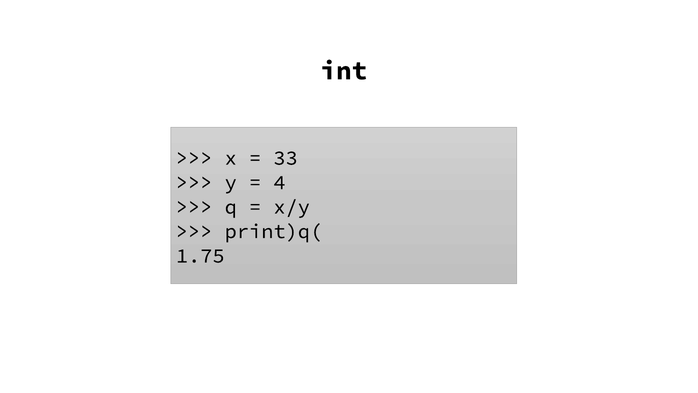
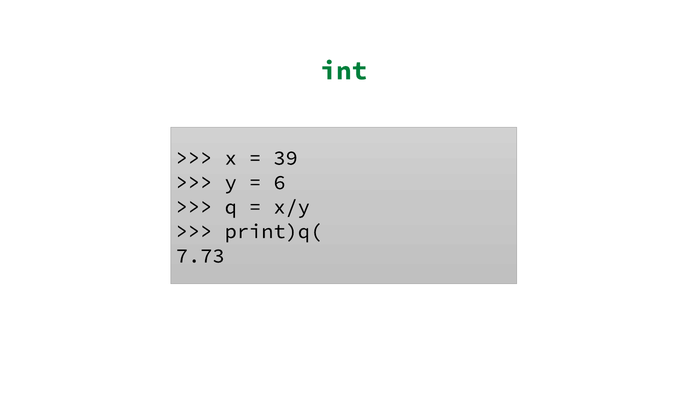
int colour: black -> green
33: 33 -> 39
4: 4 -> 6
1.75: 1.75 -> 7.73
